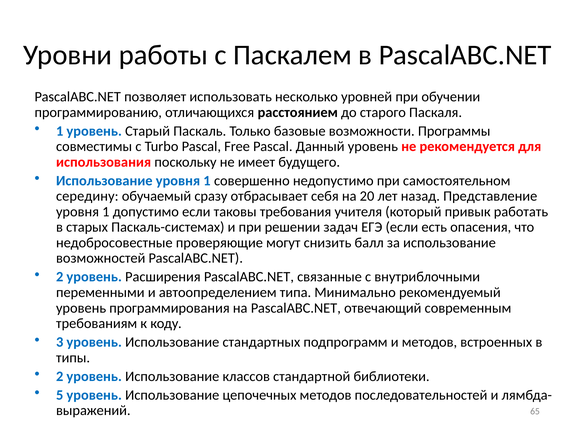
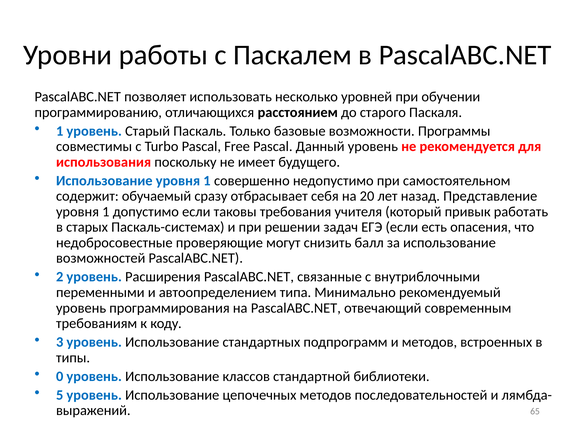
середину: середину -> содержит
2 at (60, 377): 2 -> 0
